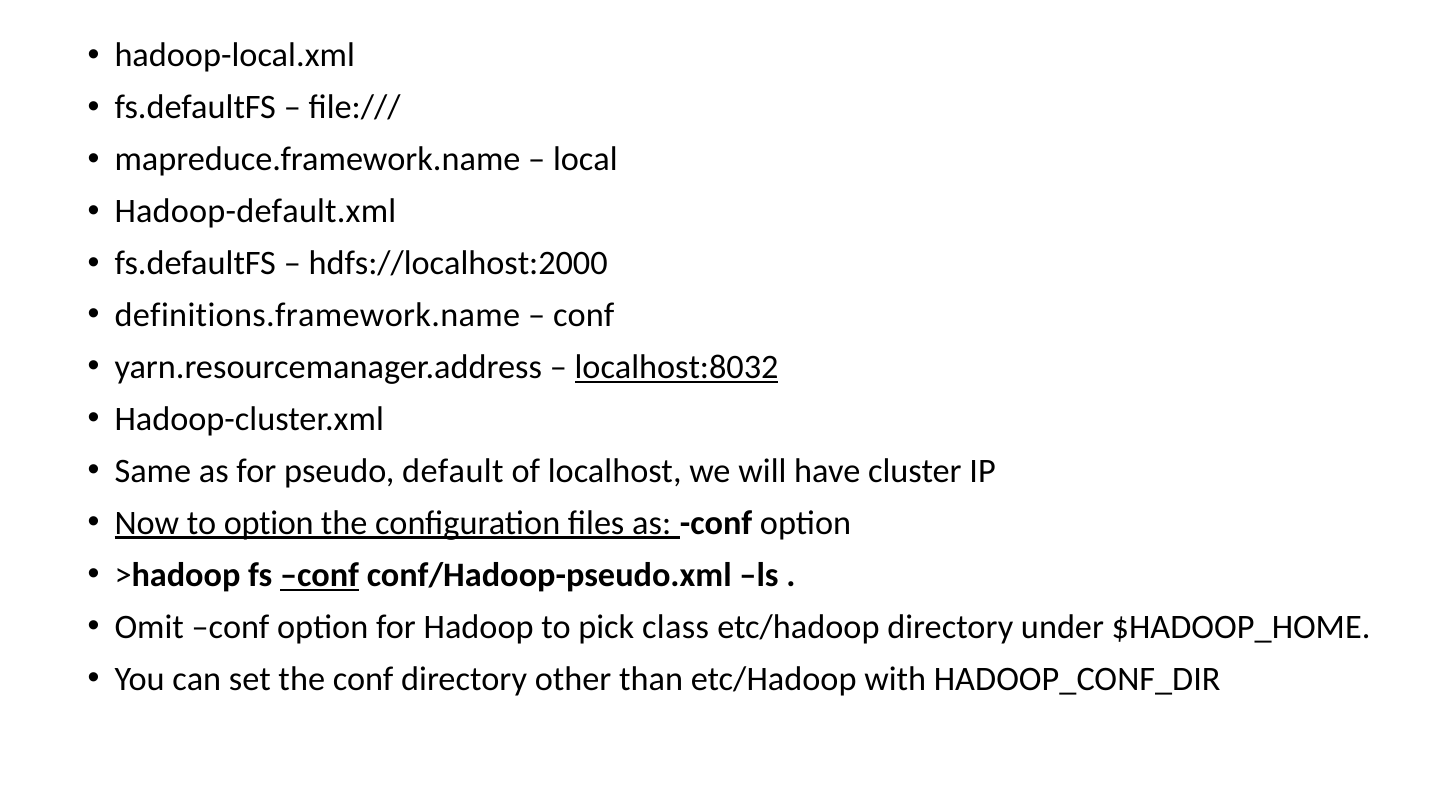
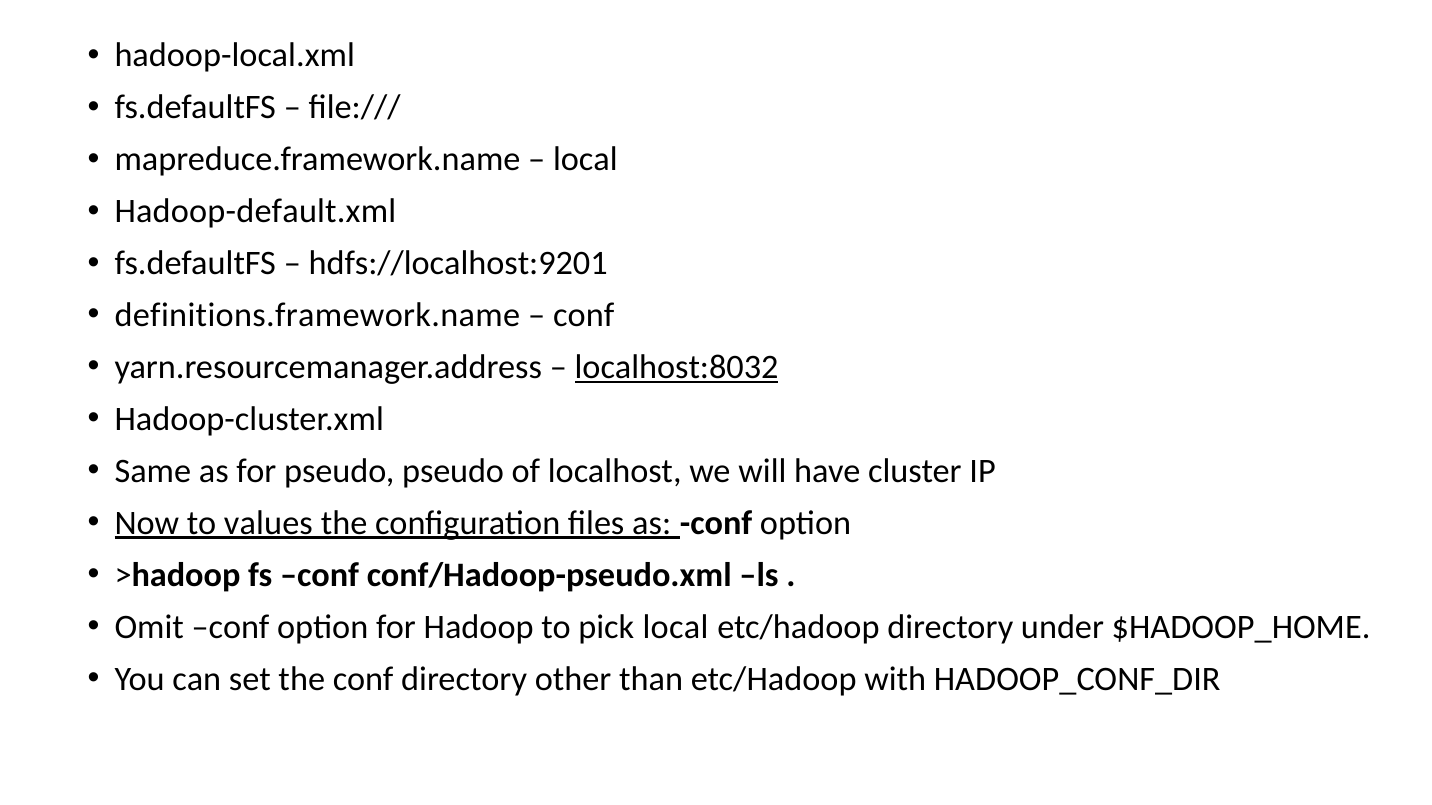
hdfs://localhost:2000: hdfs://localhost:2000 -> hdfs://localhost:9201
pseudo default: default -> pseudo
to option: option -> values
conf at (320, 575) underline: present -> none
pick class: class -> local
